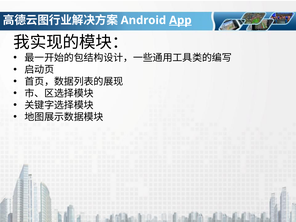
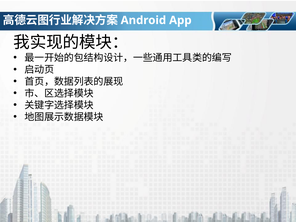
App underline: present -> none
